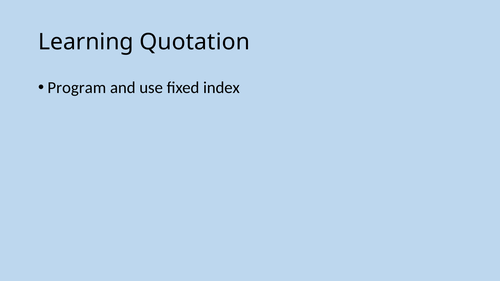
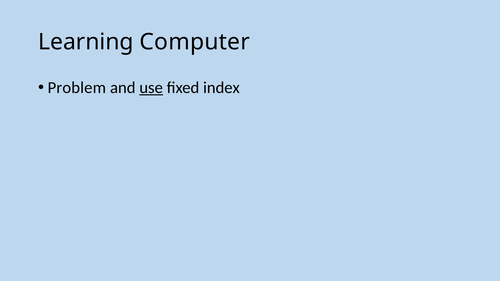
Quotation: Quotation -> Computer
Program: Program -> Problem
use underline: none -> present
